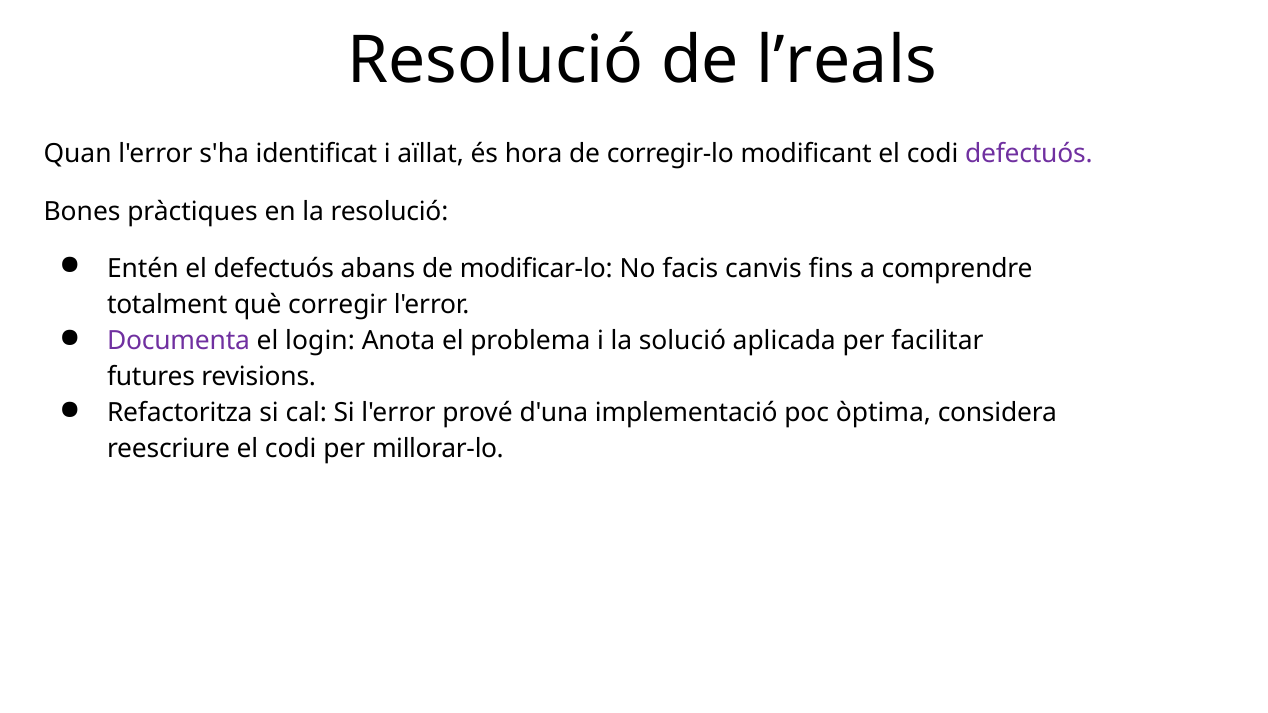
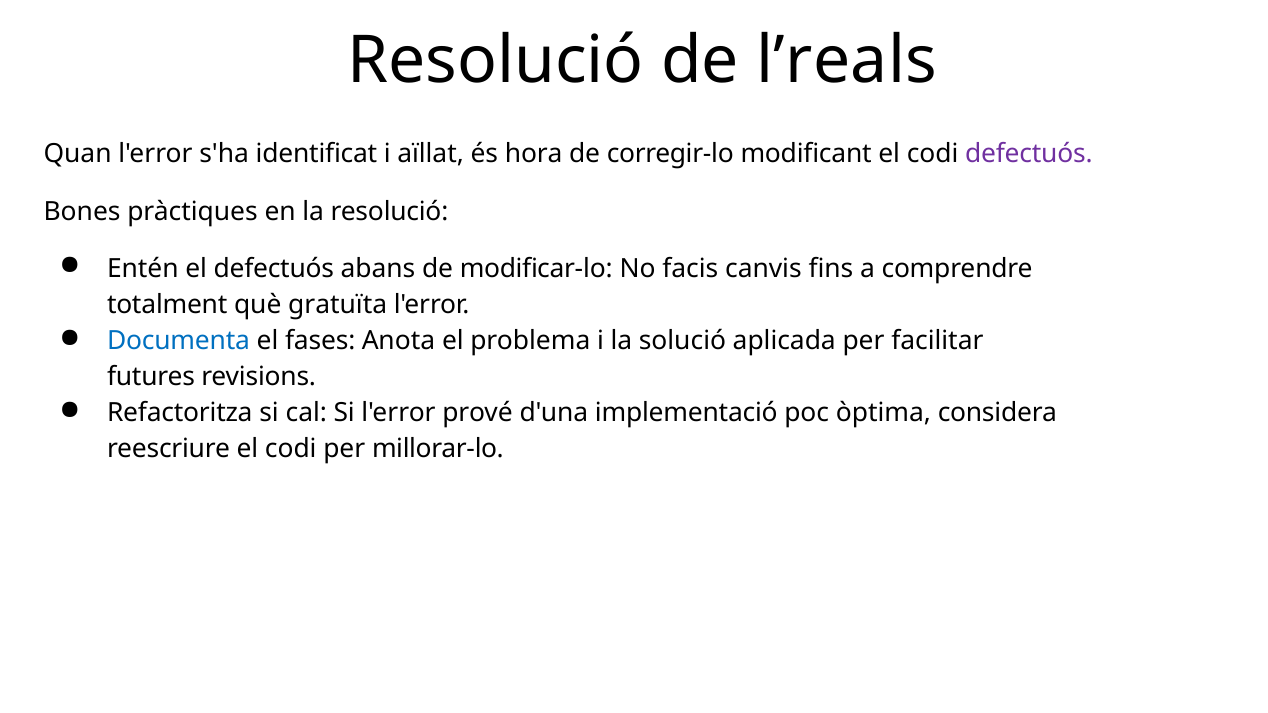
corregir: corregir -> gratuïta
Documenta colour: purple -> blue
login: login -> fases
